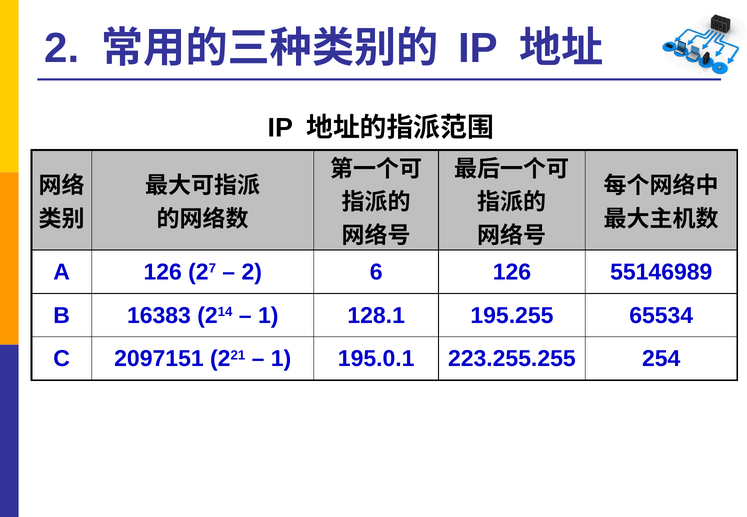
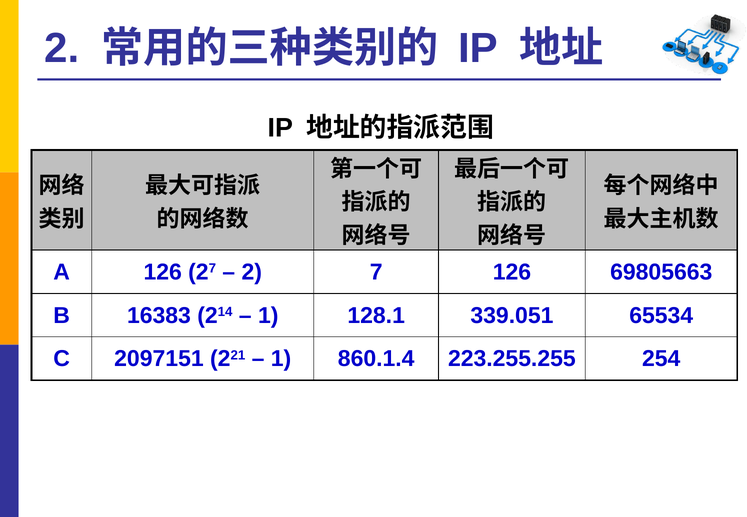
6: 6 -> 7
55146989: 55146989 -> 69805663
195.255: 195.255 -> 339.051
195.0.1: 195.0.1 -> 860.1.4
